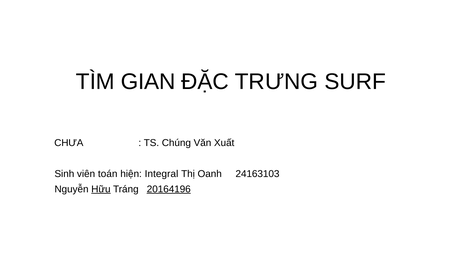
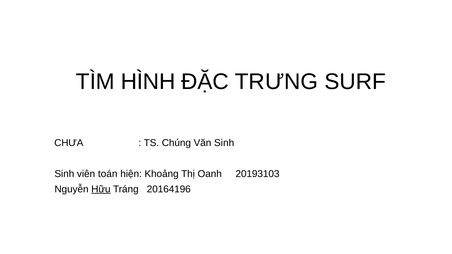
GIAN: GIAN -> HÌNH
Văn Xuất: Xuất -> Sinh
Integral: Integral -> Khoảng
24163103: 24163103 -> 20193103
20164196 underline: present -> none
